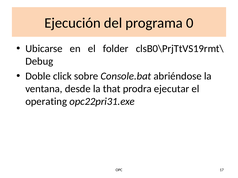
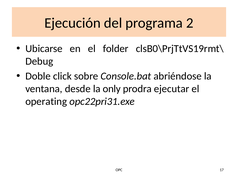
0: 0 -> 2
that: that -> only
